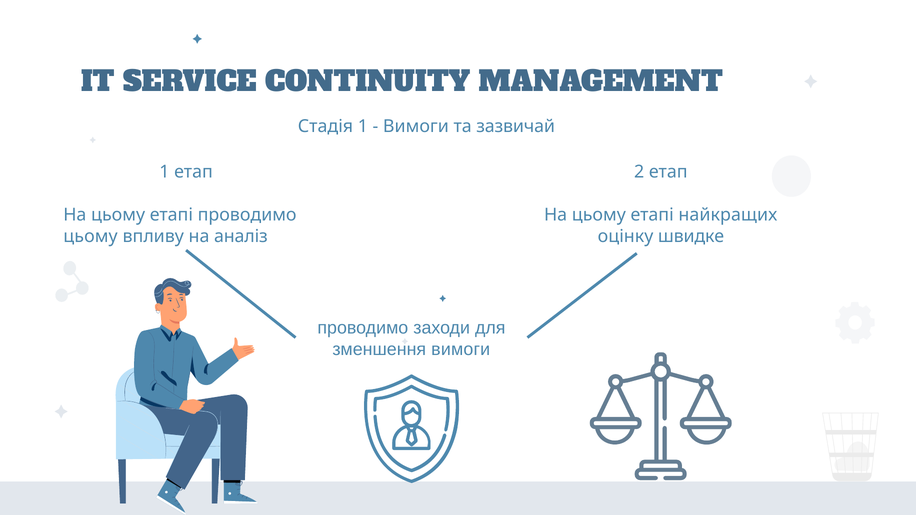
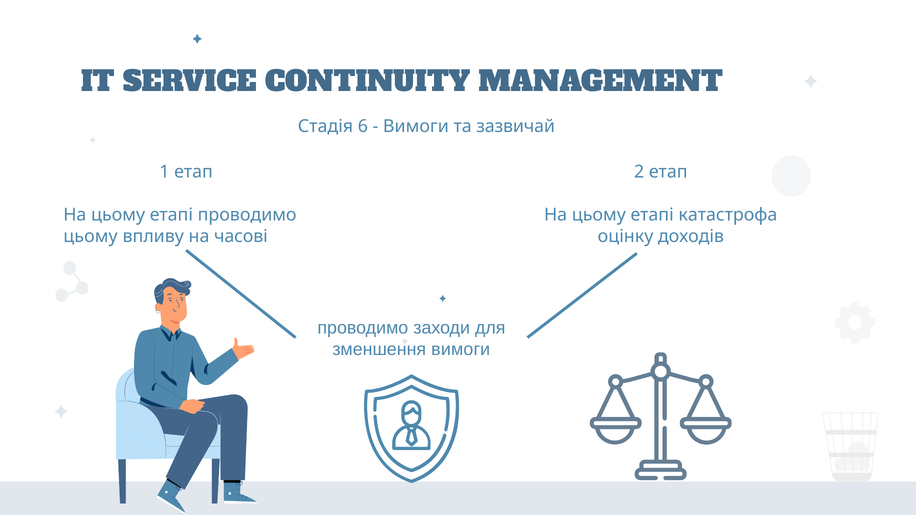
Стадія 1: 1 -> 6
найкращих: найкращих -> катастрофа
аналіз: аналіз -> часові
швидке: швидке -> доходів
